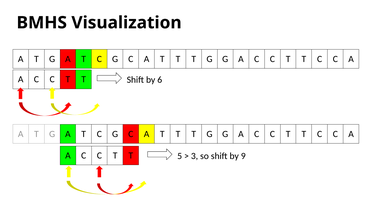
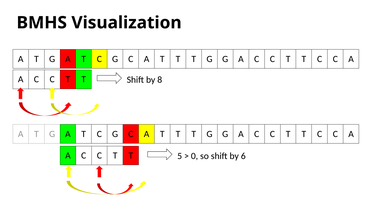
6: 6 -> 8
3: 3 -> 0
9: 9 -> 6
